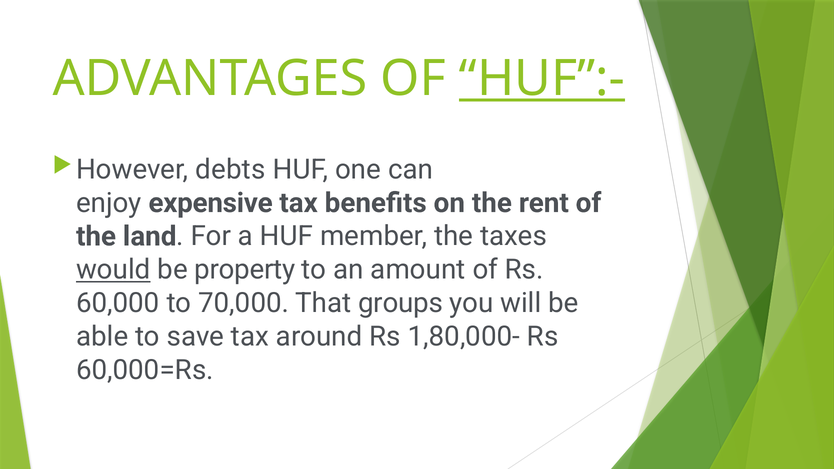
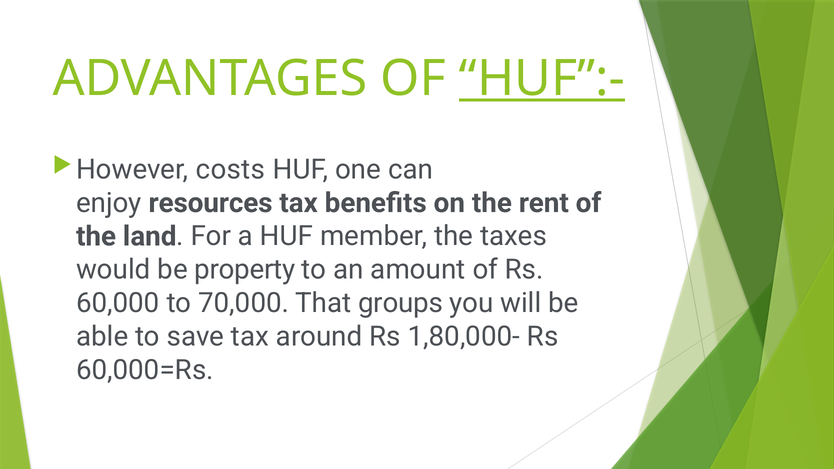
debts: debts -> costs
expensive: expensive -> resources
would underline: present -> none
